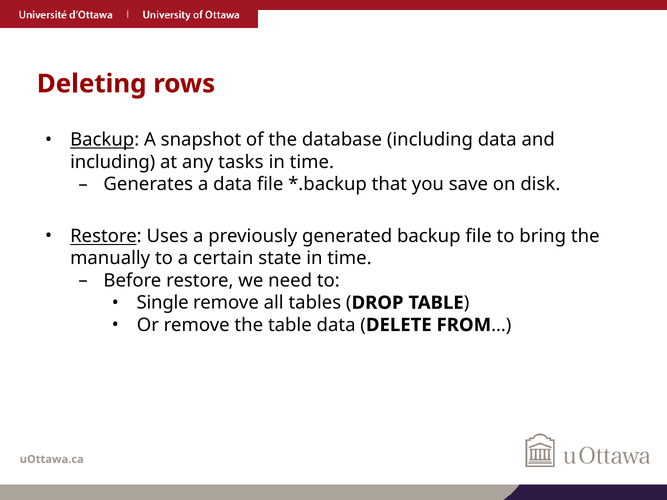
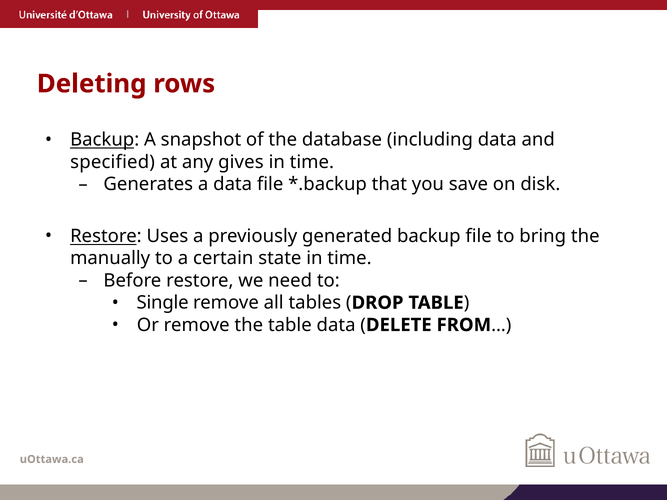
including at (113, 162): including -> specified
tasks: tasks -> gives
